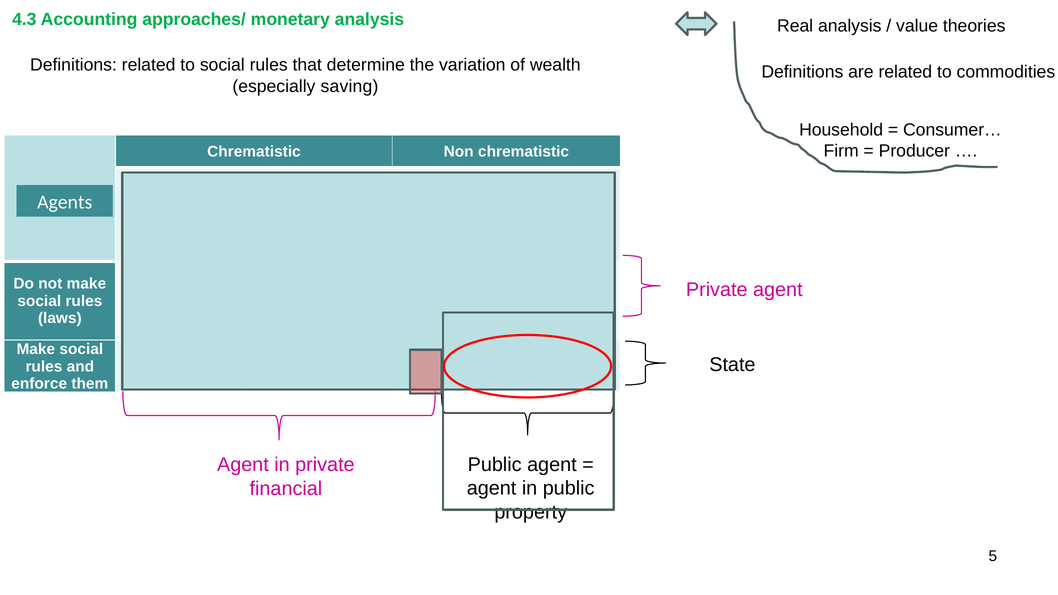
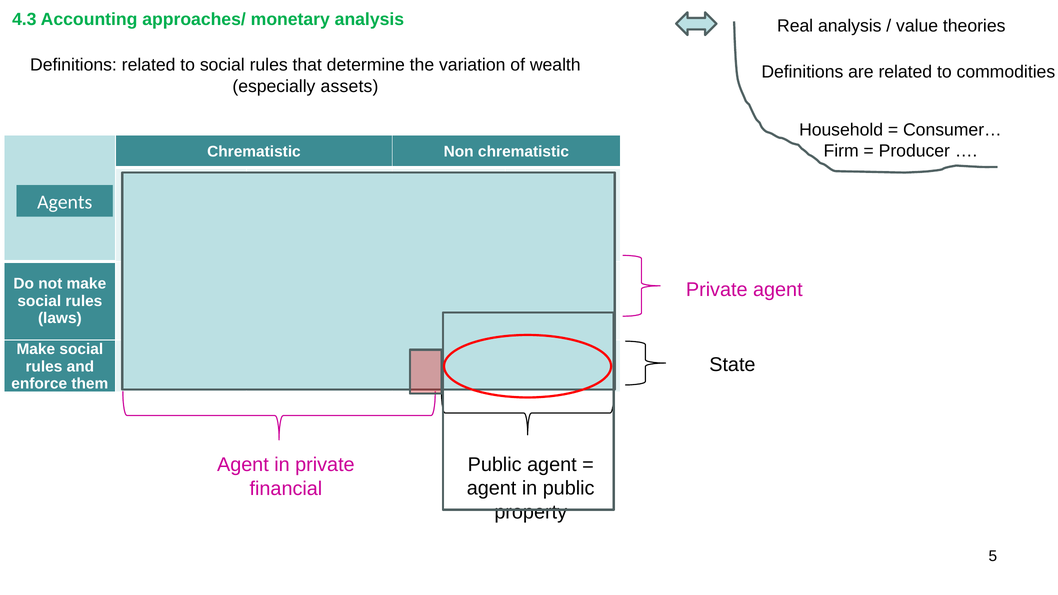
saving: saving -> assets
